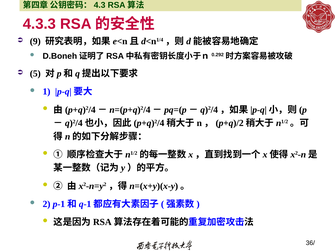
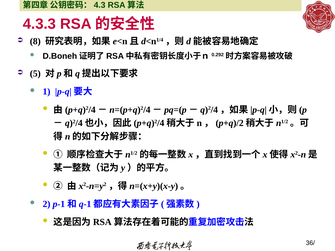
9: 9 -> 8
